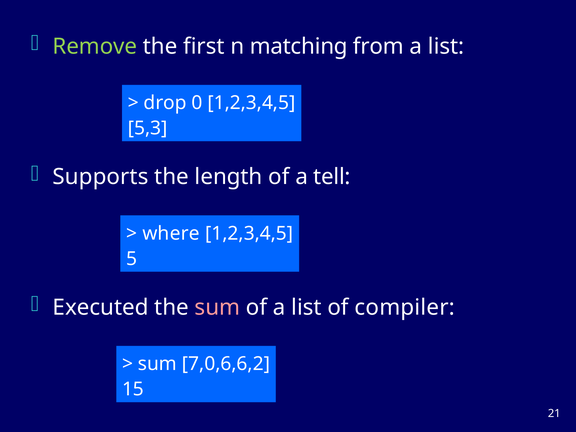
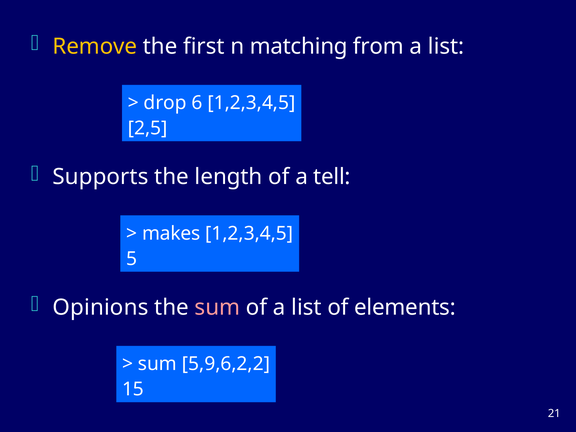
Remove colour: light green -> yellow
0: 0 -> 6
5,3: 5,3 -> 2,5
where: where -> makes
Executed: Executed -> Opinions
compiler: compiler -> elements
7,0,6,6,2: 7,0,6,6,2 -> 5,9,6,2,2
